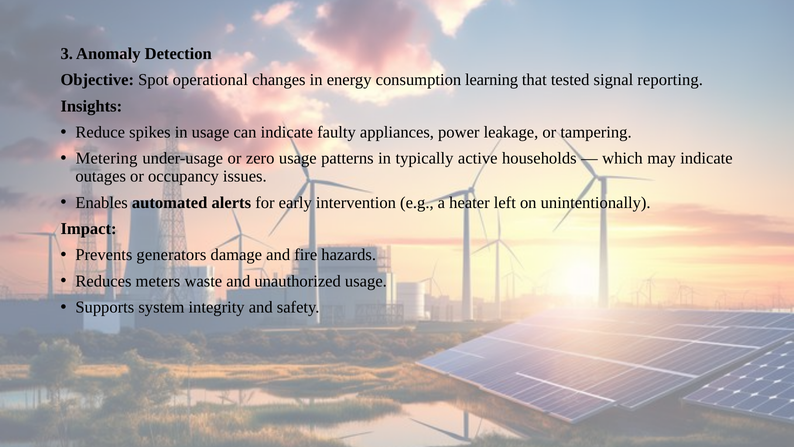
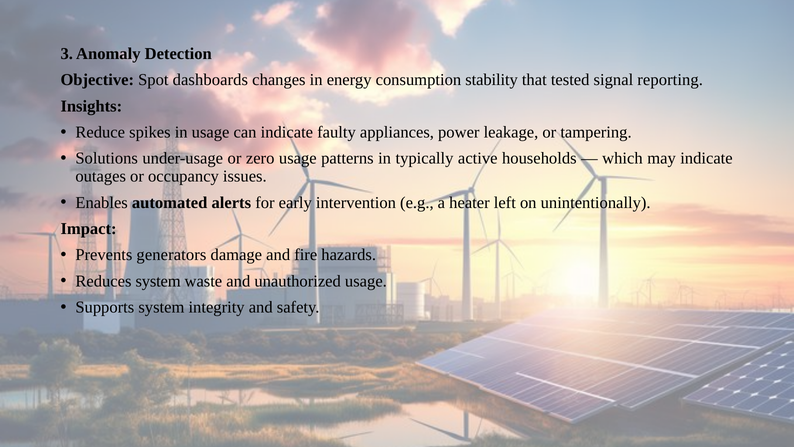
operational: operational -> dashboards
learning: learning -> stability
Metering: Metering -> Solutions
Reduces meters: meters -> system
